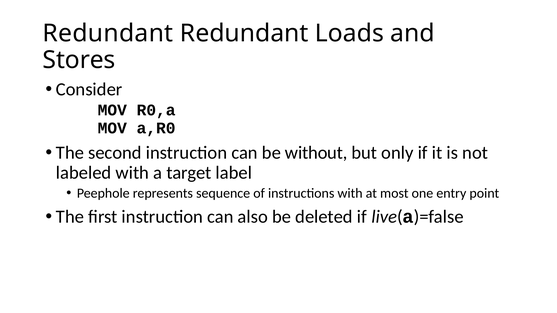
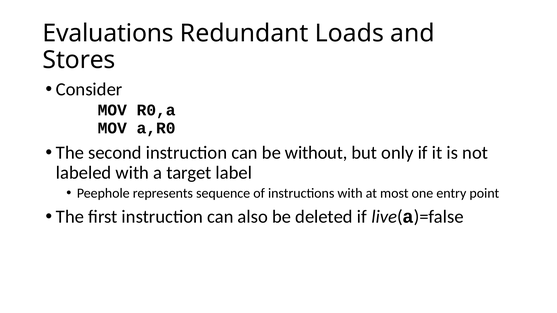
Redundant at (108, 33): Redundant -> Evaluations
